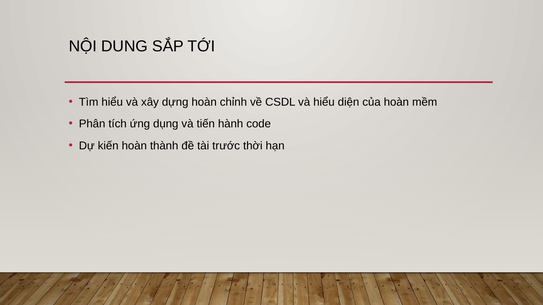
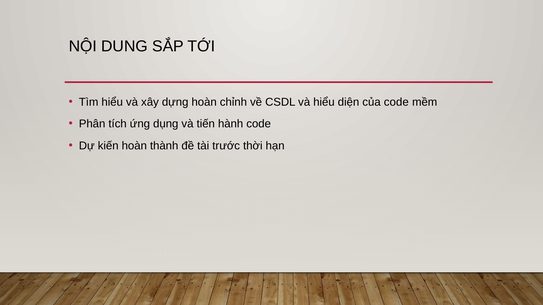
của hoàn: hoàn -> code
